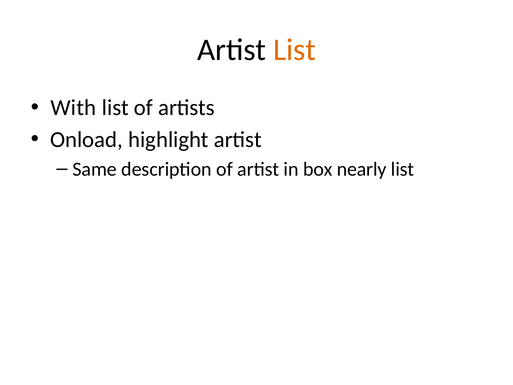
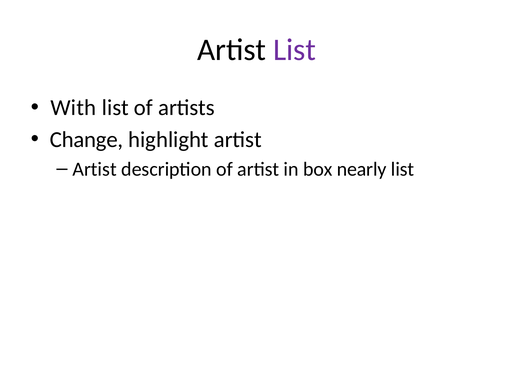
List at (295, 50) colour: orange -> purple
Onload: Onload -> Change
Same at (95, 169): Same -> Artist
